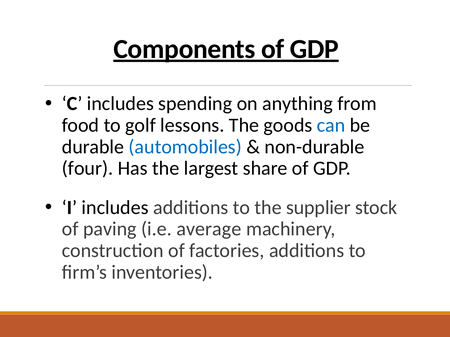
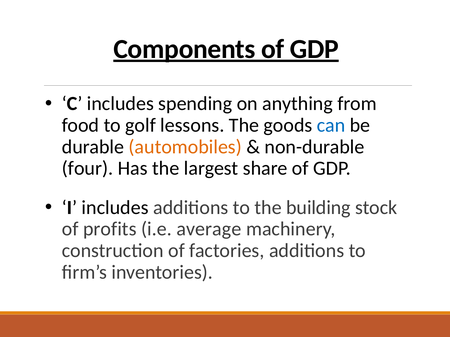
automobiles colour: blue -> orange
supplier: supplier -> building
paving: paving -> profits
